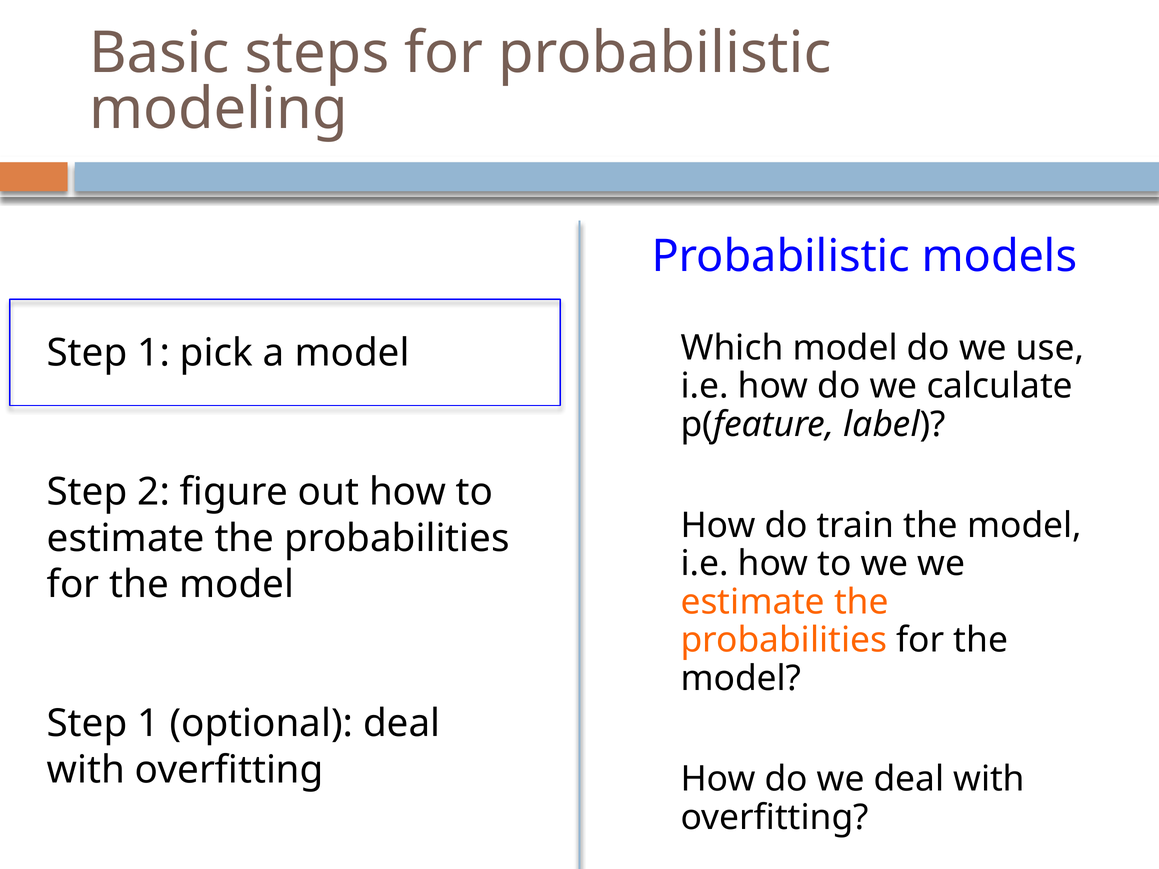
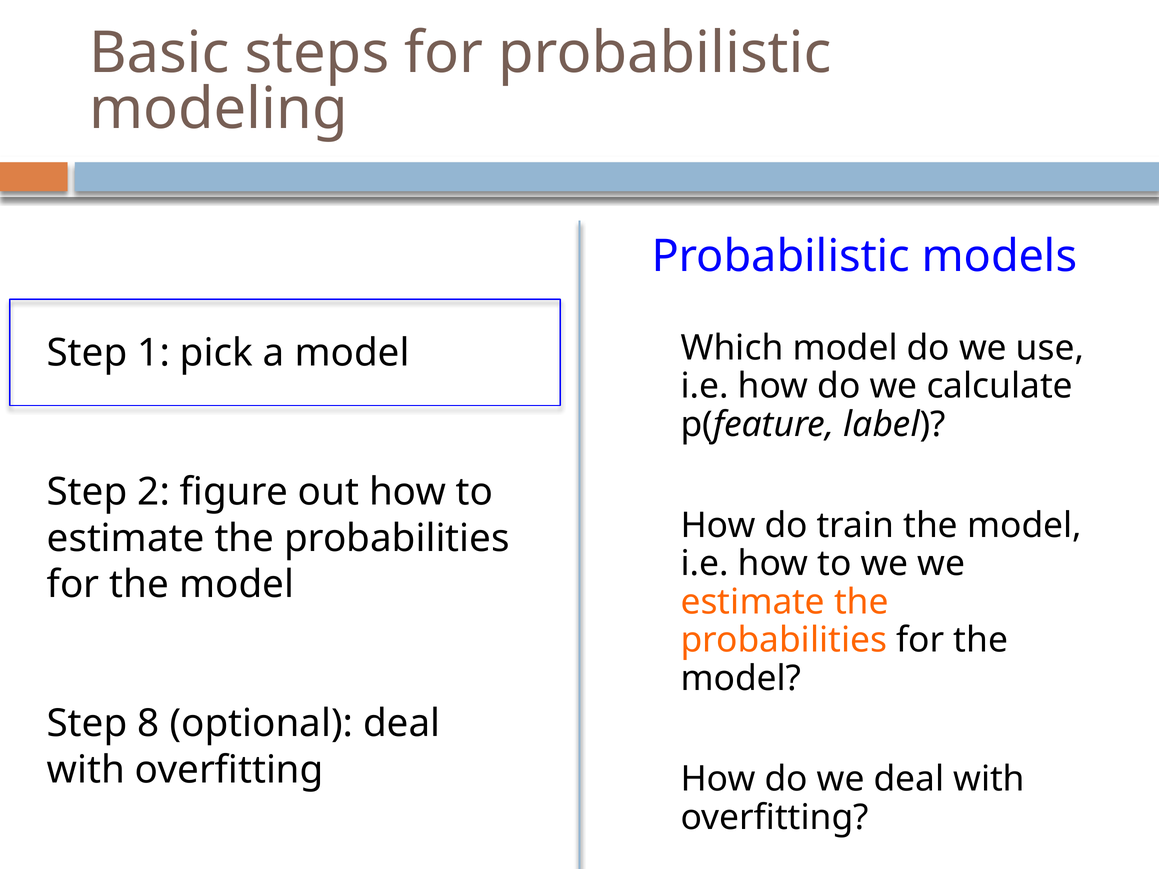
1 at (149, 724): 1 -> 8
